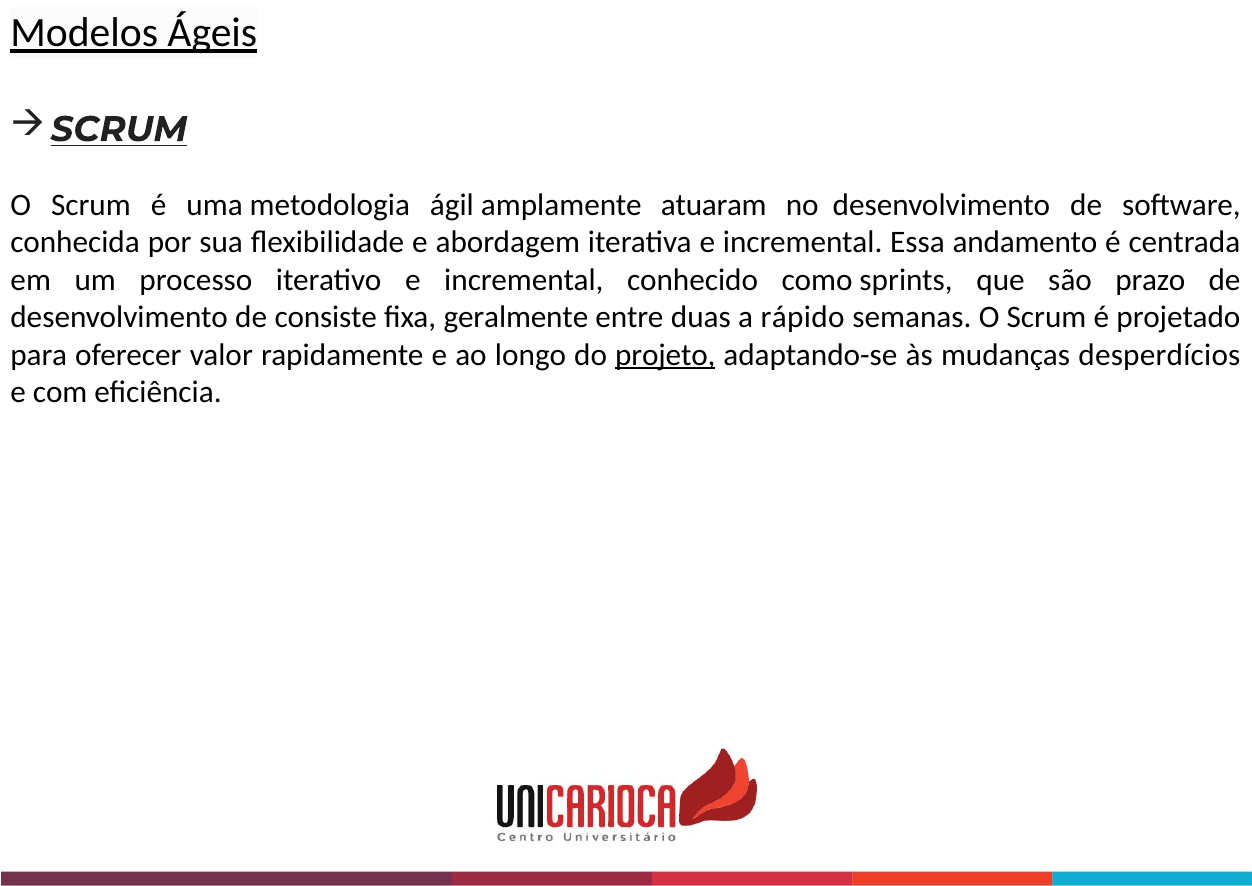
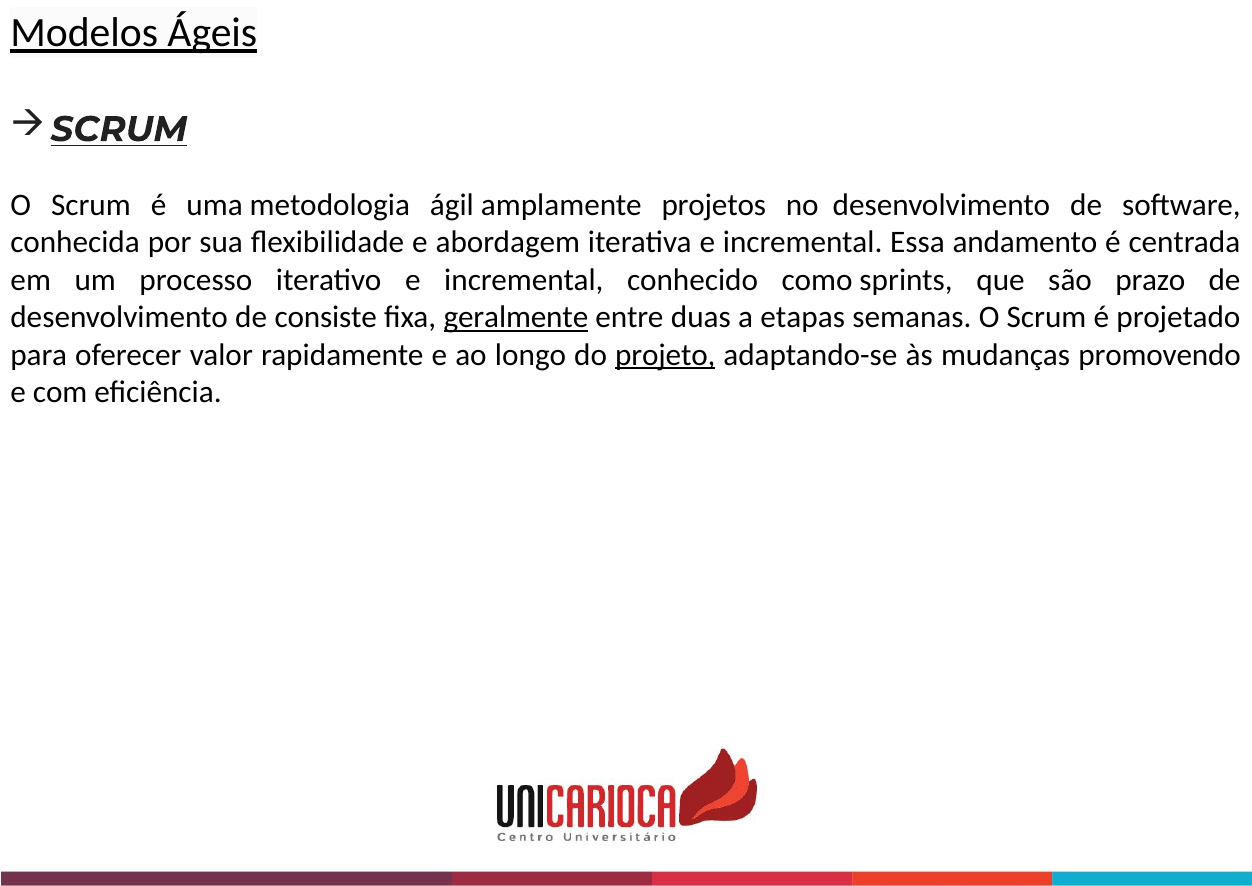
atuaram: atuaram -> projetos
geralmente underline: none -> present
rápido: rápido -> etapas
desperdícios: desperdícios -> promovendo
